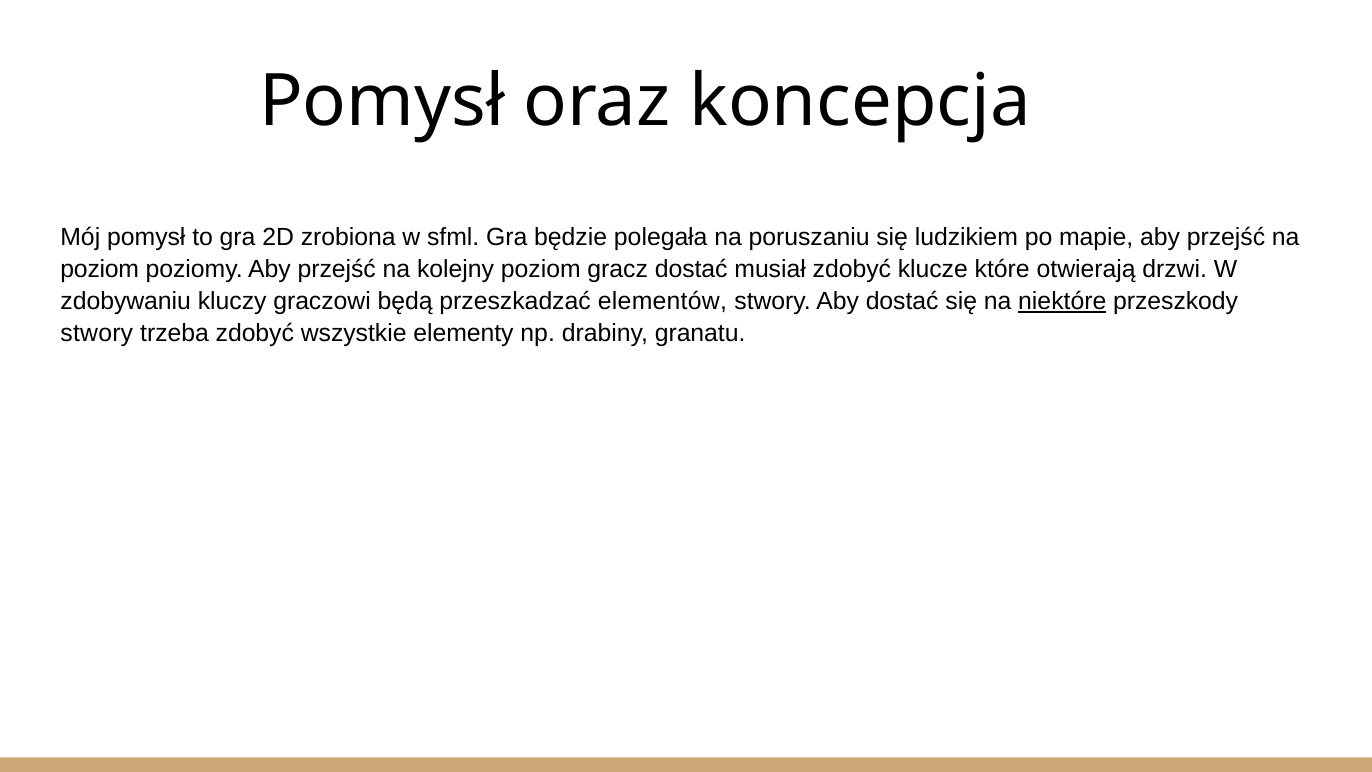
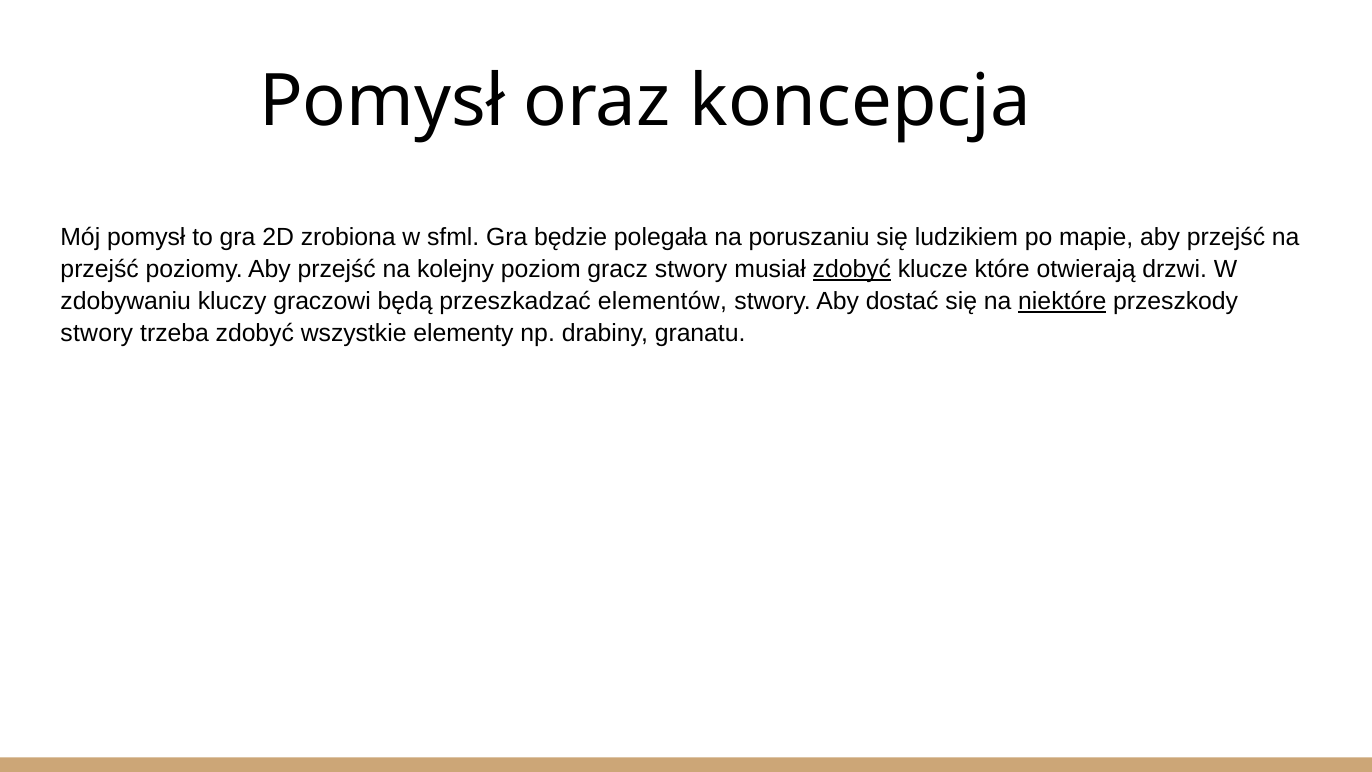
poziom at (100, 269): poziom -> przejść
gracz dostać: dostać -> stwory
zdobyć at (852, 269) underline: none -> present
